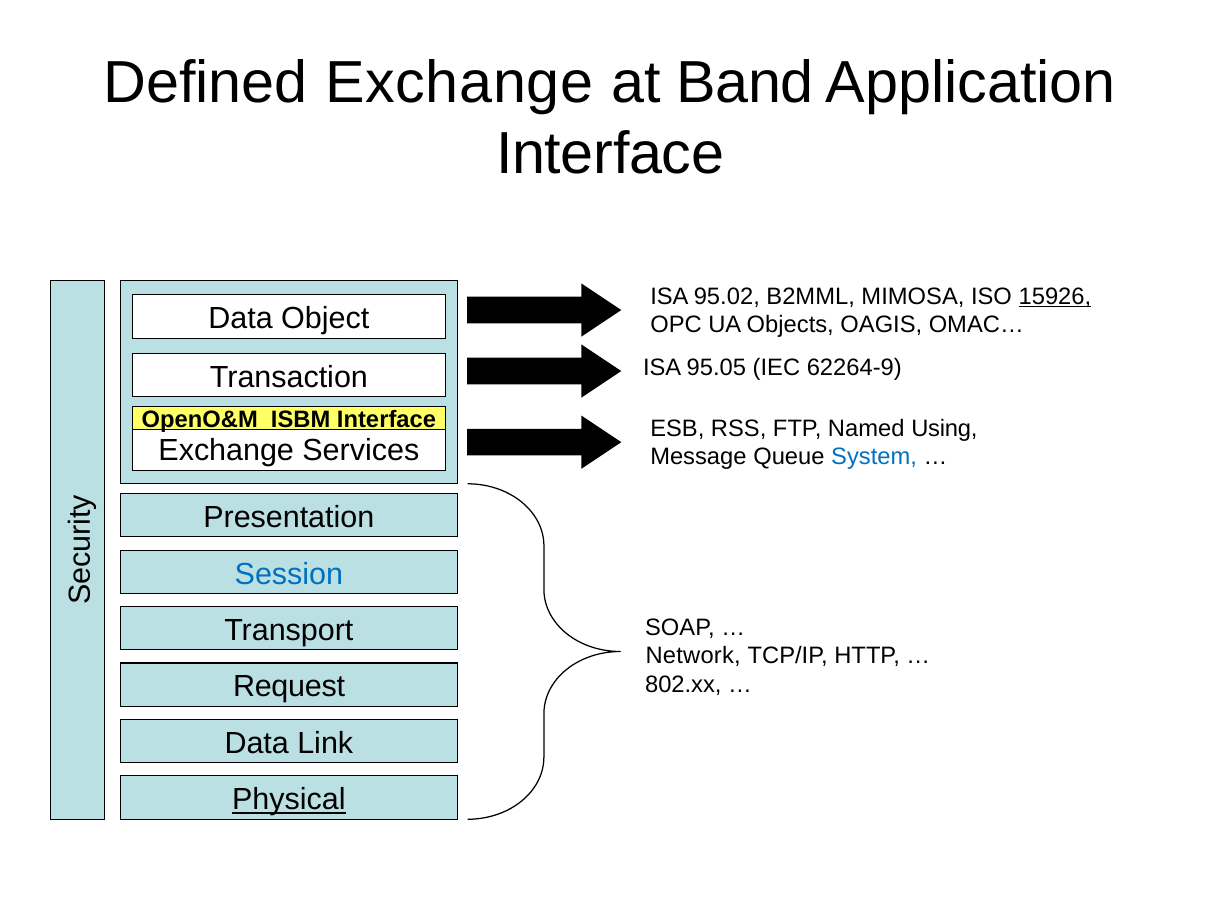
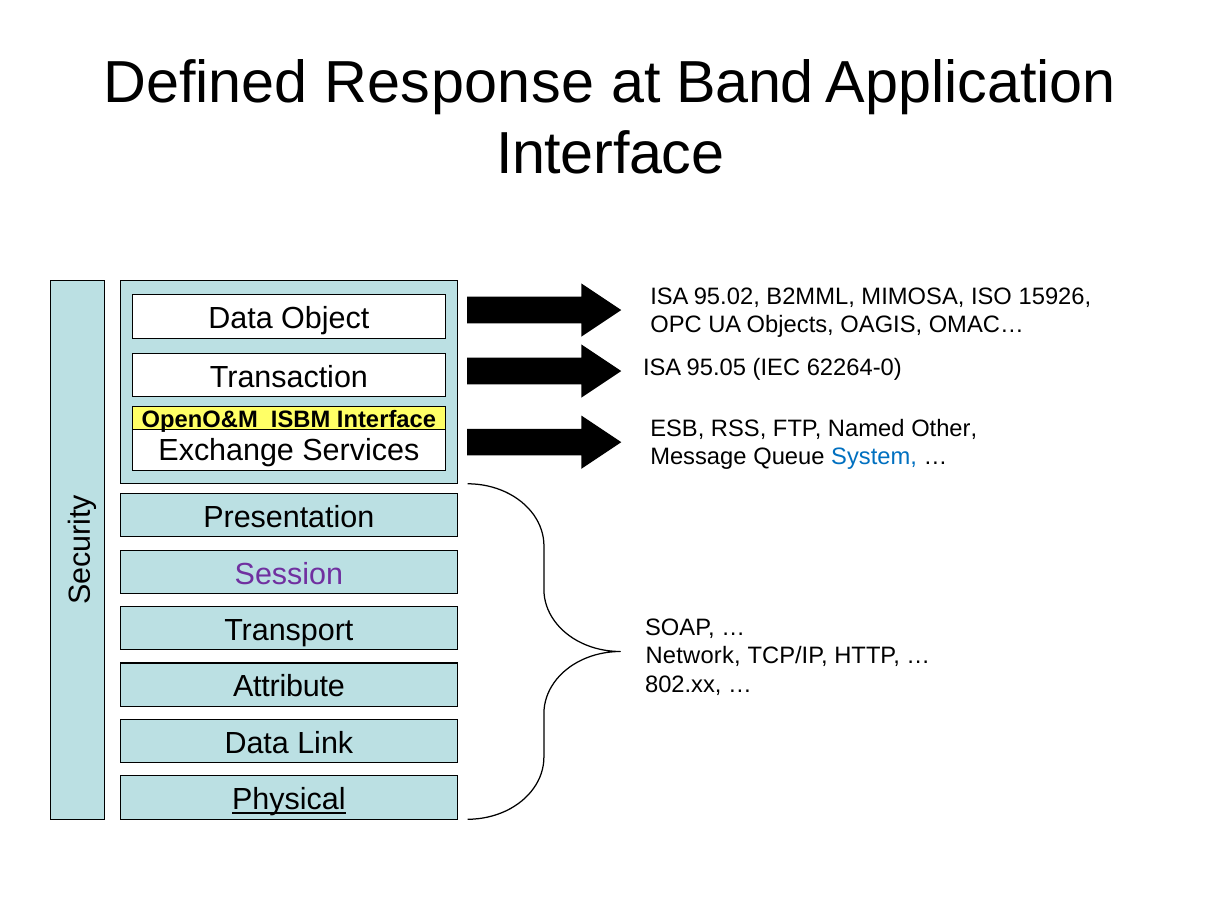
Defined Exchange: Exchange -> Response
15926 underline: present -> none
62264-9: 62264-9 -> 62264-0
Using: Using -> Other
Session colour: blue -> purple
Request: Request -> Attribute
